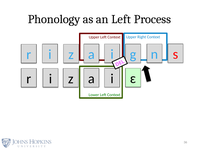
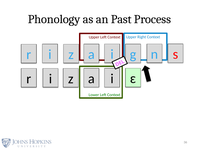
an Left: Left -> Past
